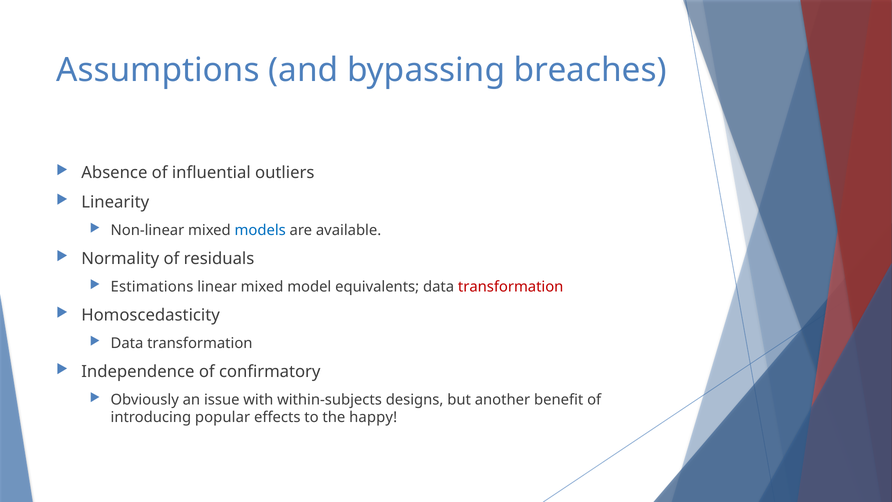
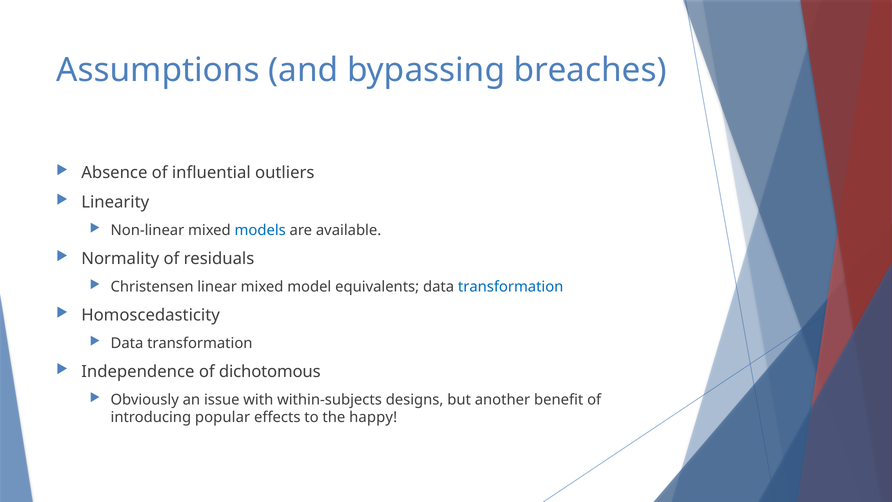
Estimations: Estimations -> Christensen
transformation at (511, 287) colour: red -> blue
confirmatory: confirmatory -> dichotomous
